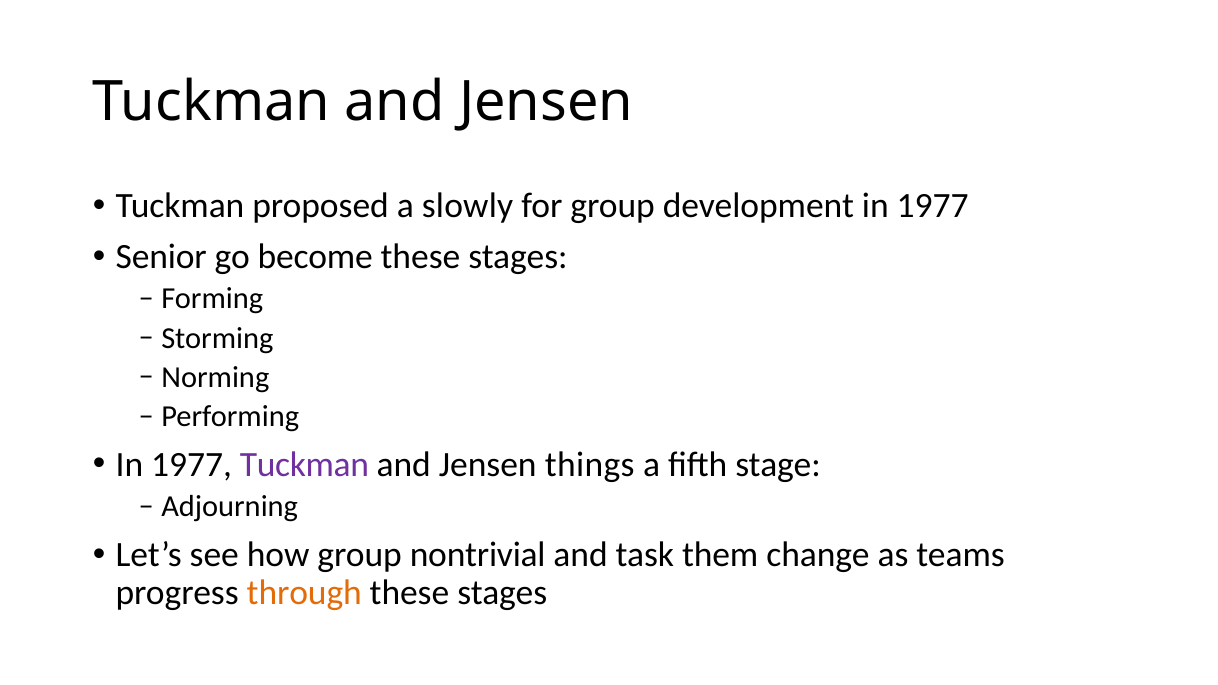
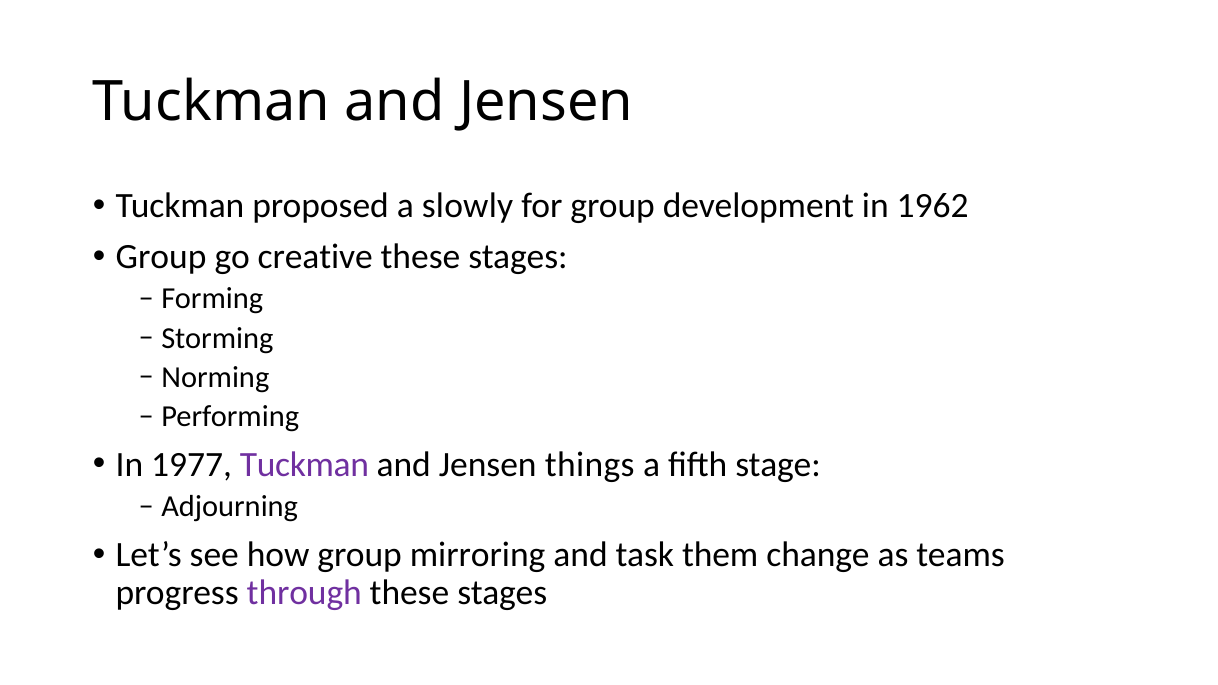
development in 1977: 1977 -> 1962
Senior at (161, 257): Senior -> Group
become: become -> creative
nontrivial: nontrivial -> mirroring
through colour: orange -> purple
